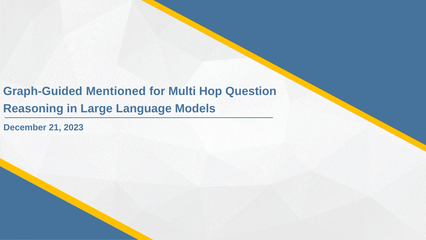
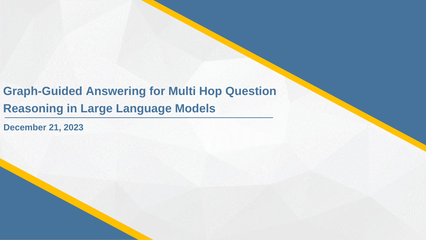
Mentioned: Mentioned -> Answering
